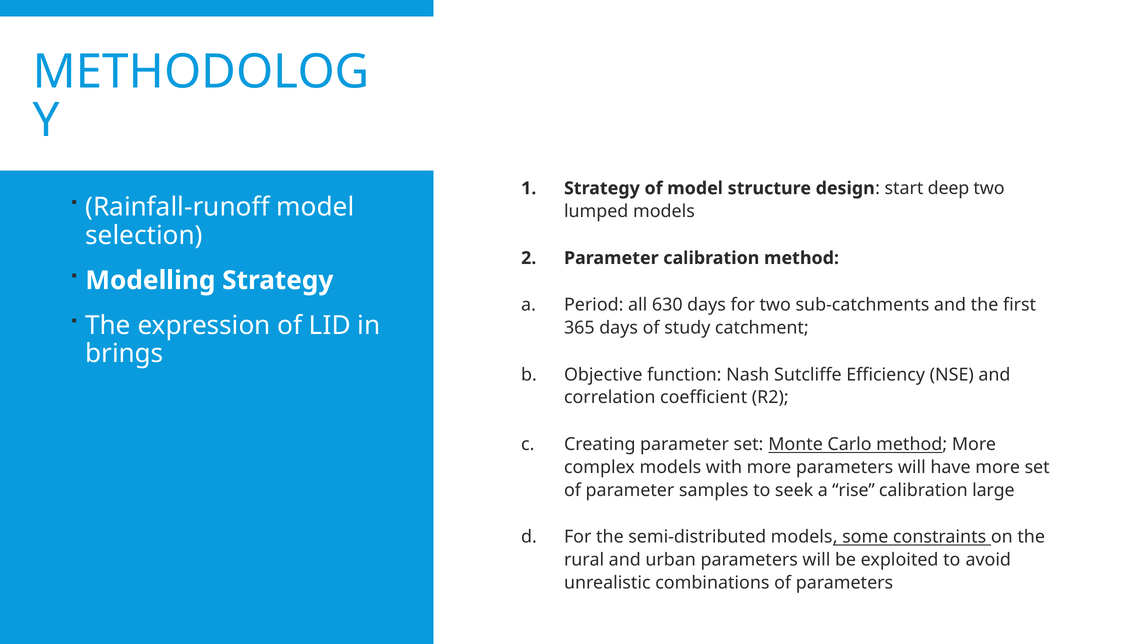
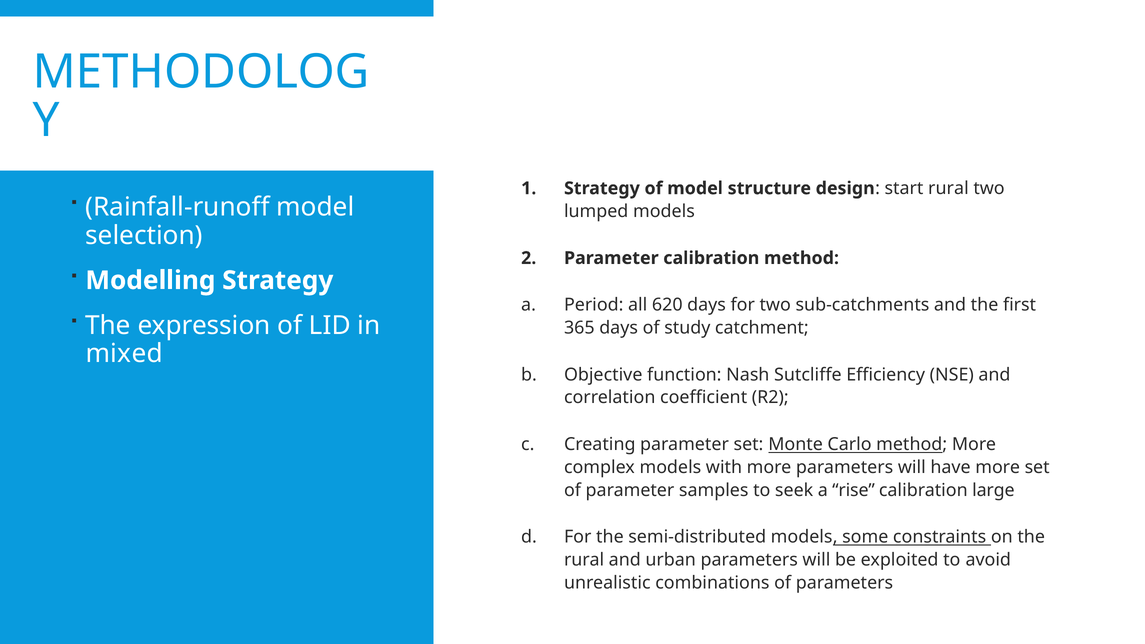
start deep: deep -> rural
630: 630 -> 620
brings: brings -> mixed
